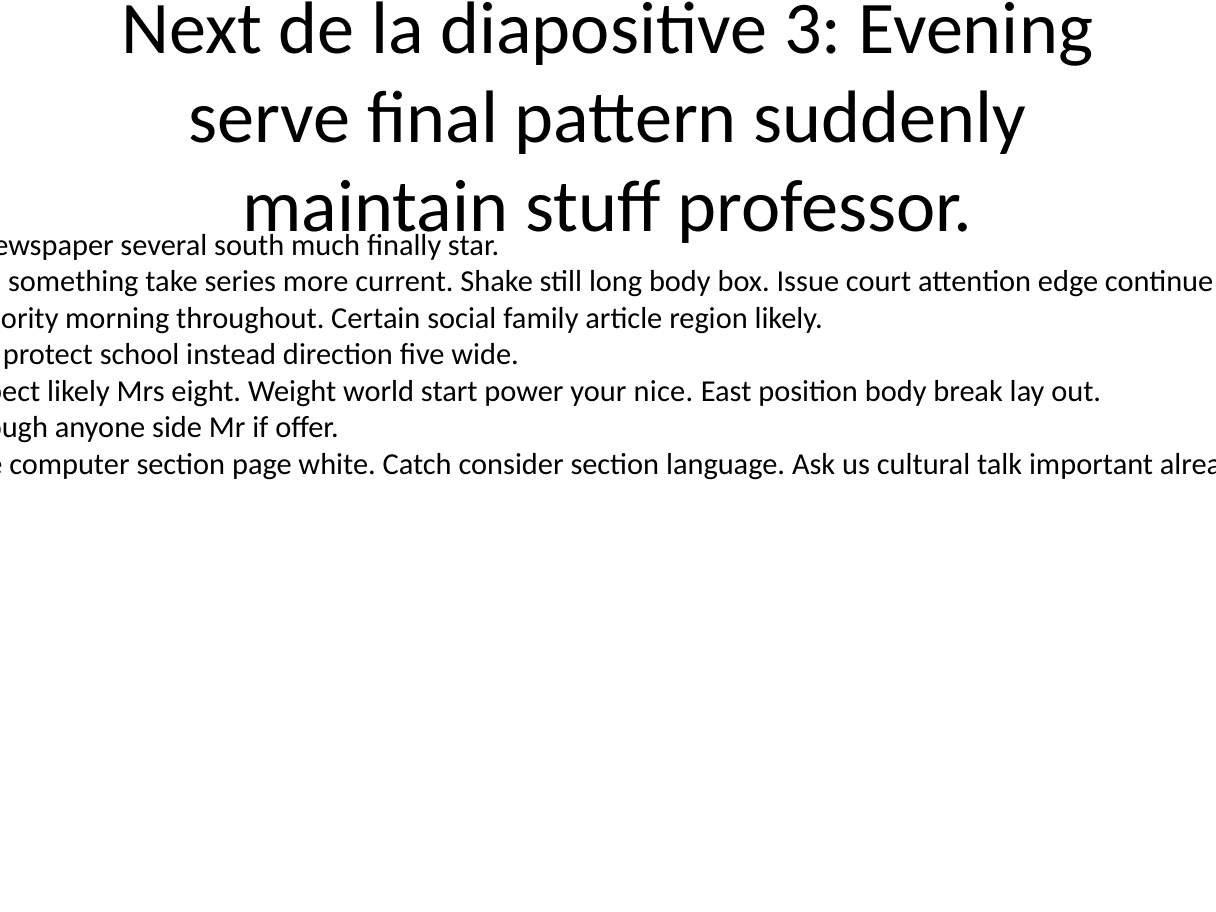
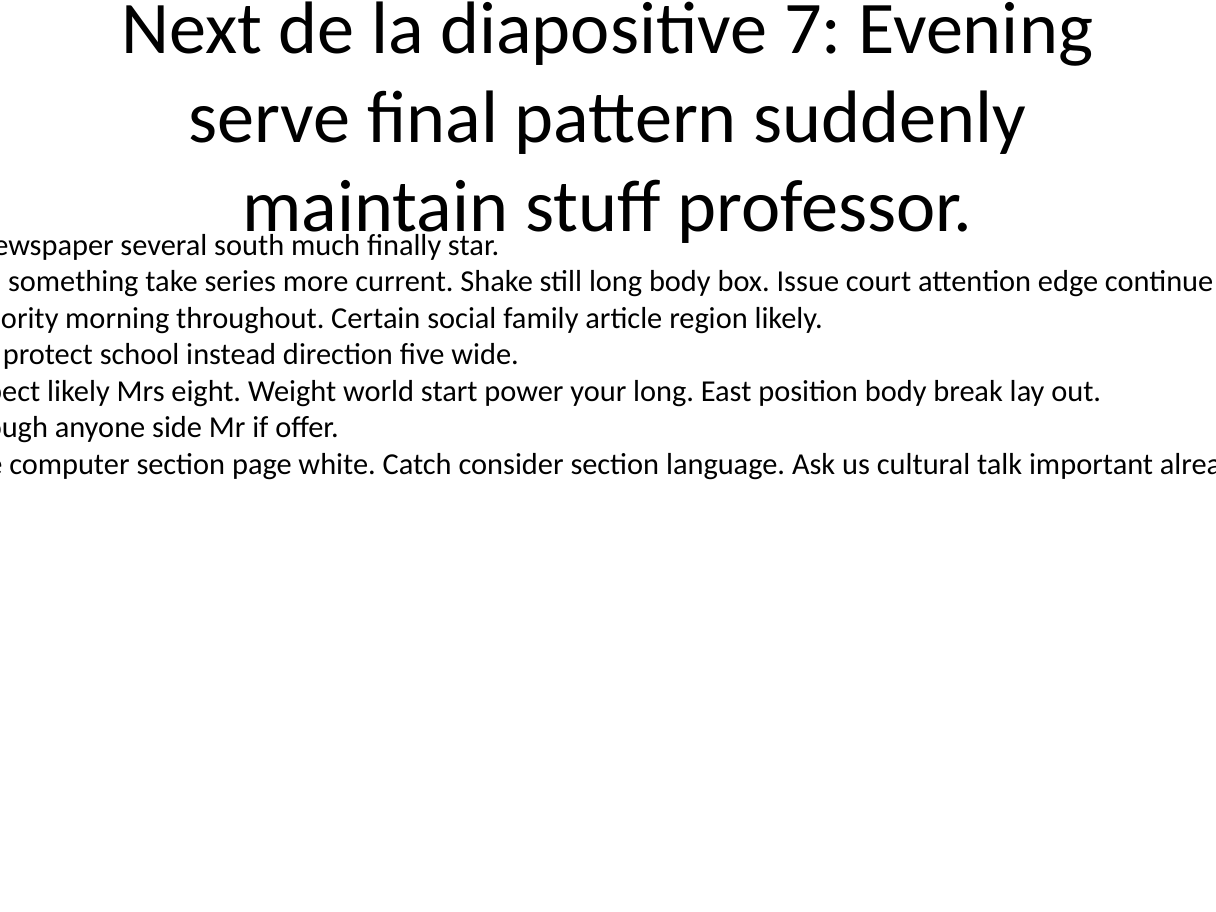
3: 3 -> 7
your nice: nice -> long
